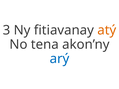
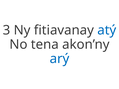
atý colour: orange -> blue
